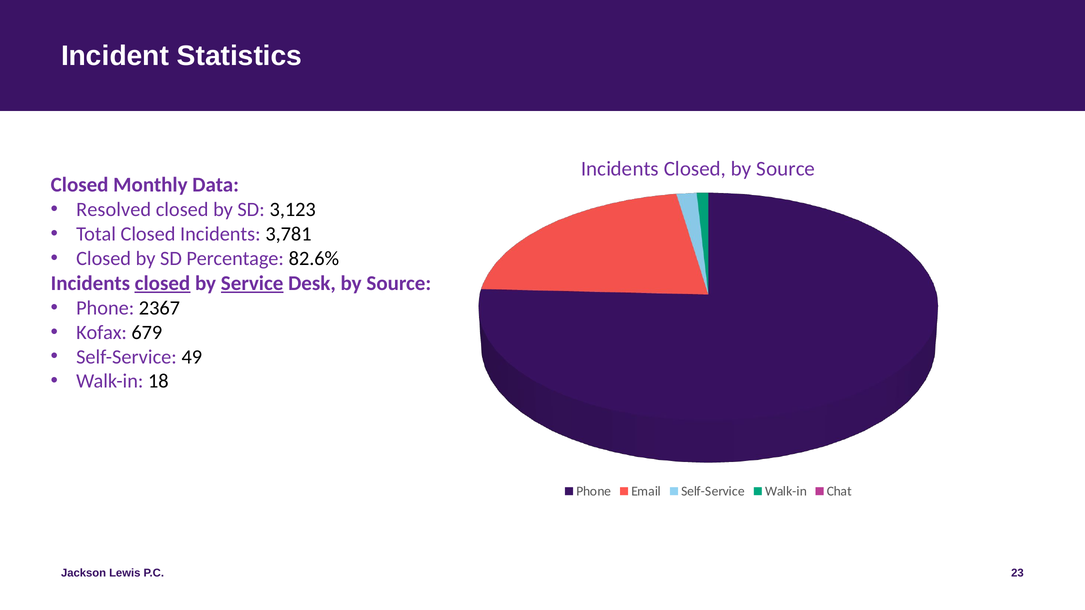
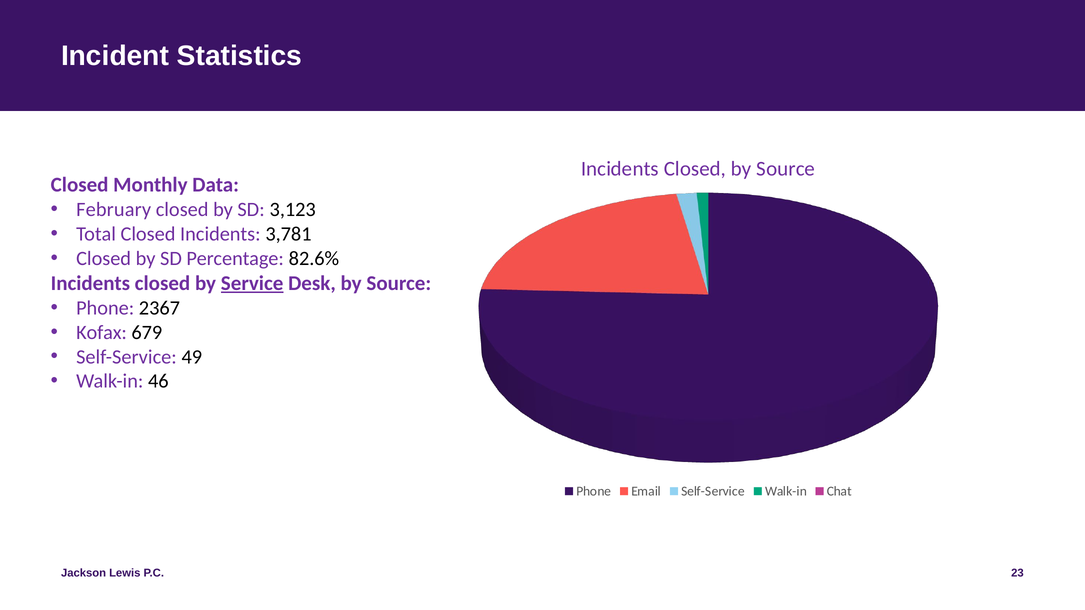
Resolved: Resolved -> February
closed at (163, 283) underline: present -> none
18: 18 -> 46
